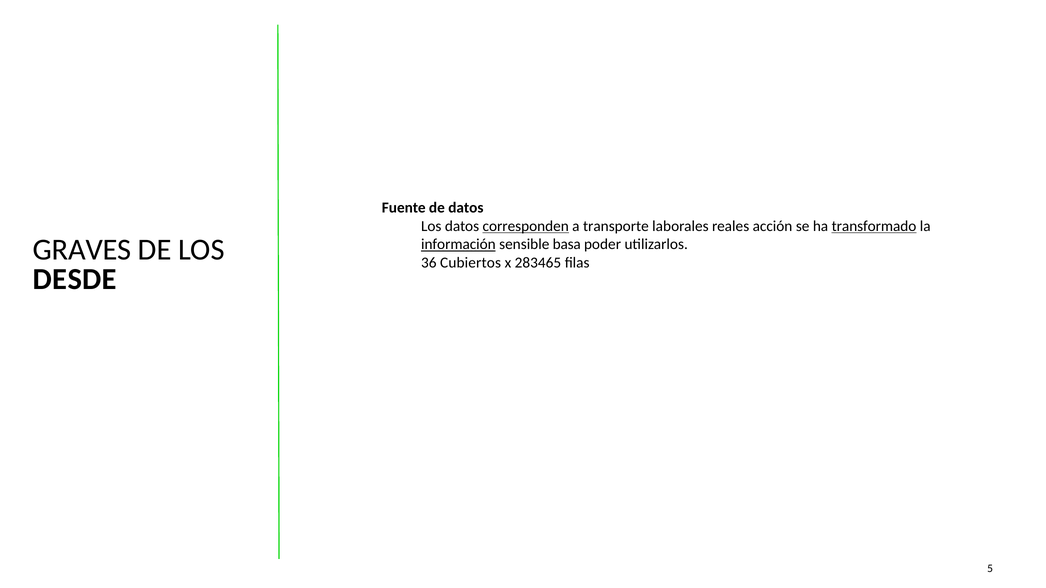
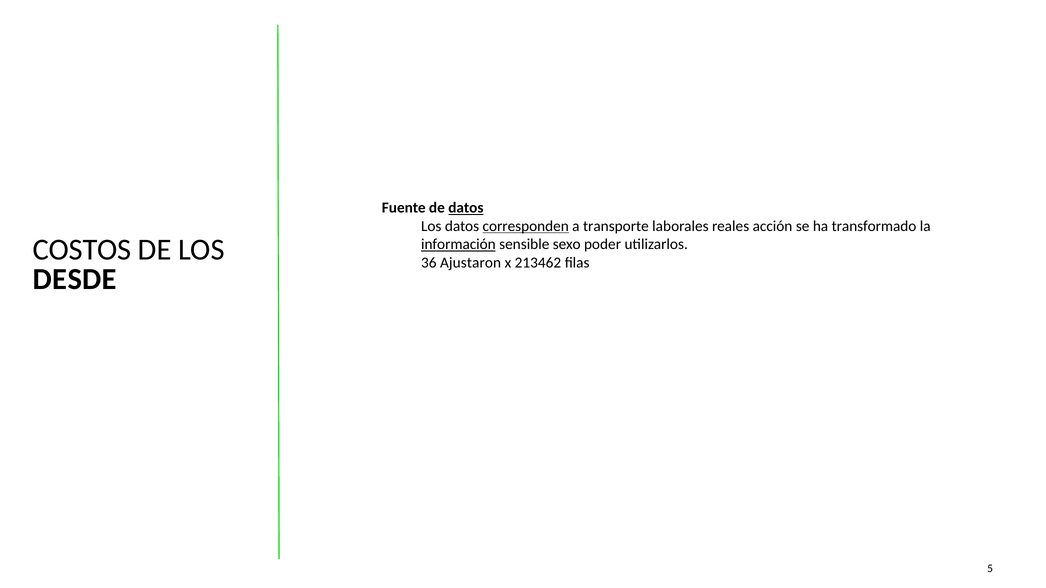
datos at (466, 208) underline: none -> present
transformado underline: present -> none
GRAVES: GRAVES -> COSTOS
basa: basa -> sexo
Cubiertos: Cubiertos -> Ajustaron
283465: 283465 -> 213462
